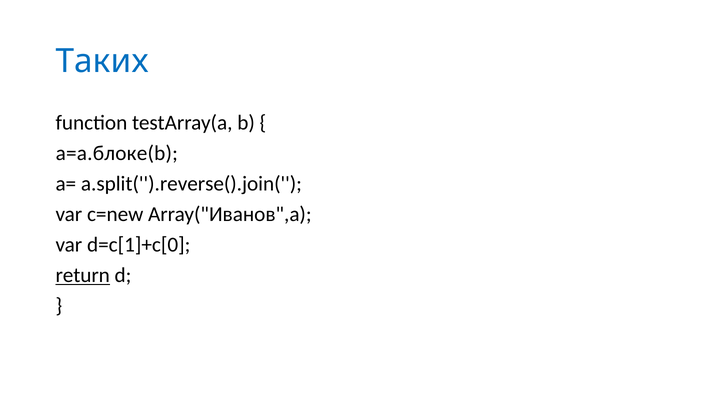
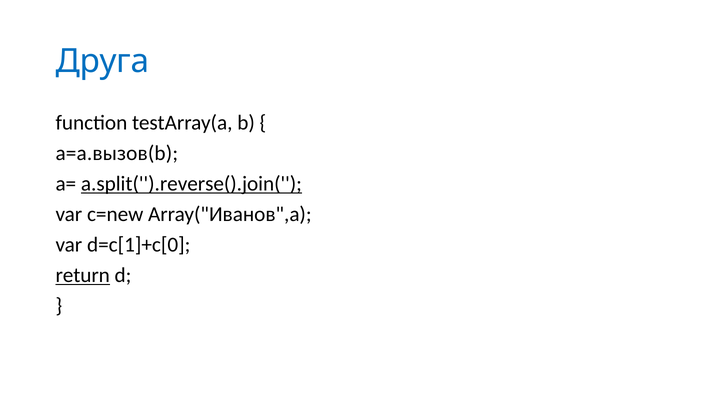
Таких: Таких -> Друга
a=a.блоке(b: a=a.блоке(b -> a=a.вызов(b
a.split('').reverse().join( underline: none -> present
